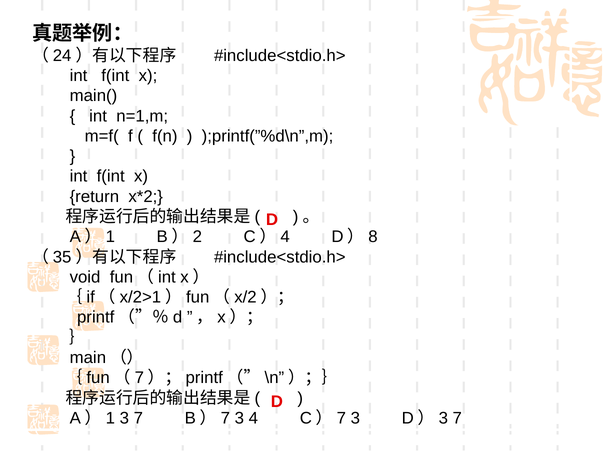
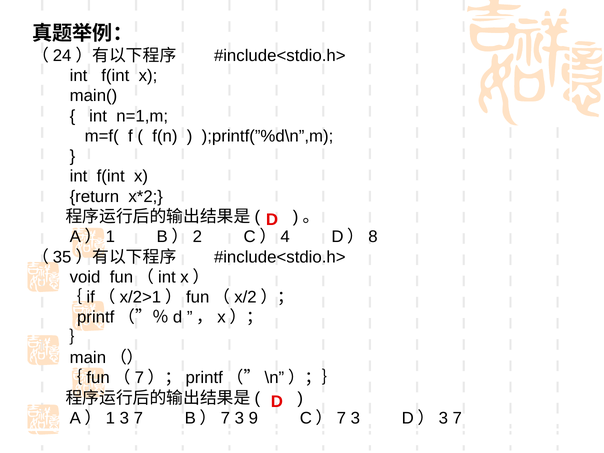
4: 4 -> 9
